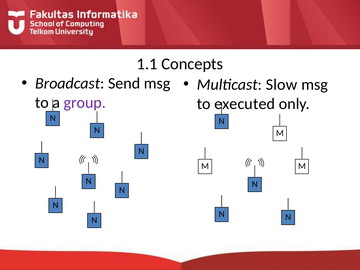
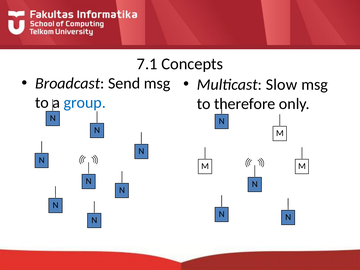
1.1: 1.1 -> 7.1
group colour: purple -> blue
executed: executed -> therefore
